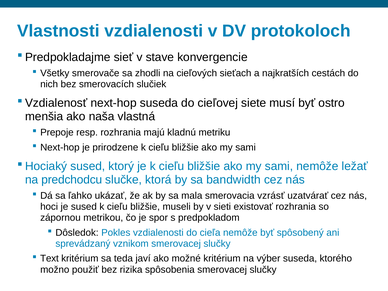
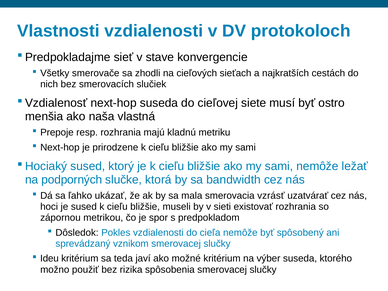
predchodcu: predchodcu -> podporných
Text: Text -> Ideu
